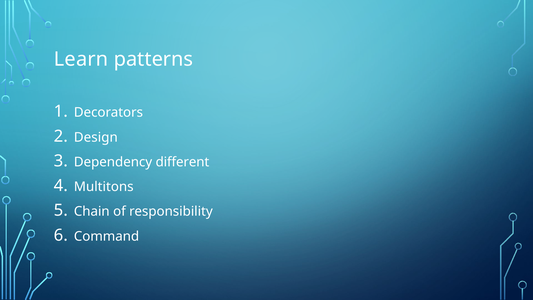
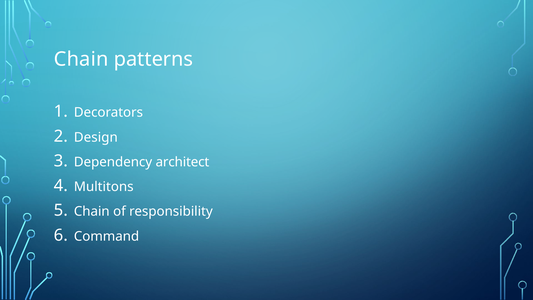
Learn at (81, 59): Learn -> Chain
different: different -> architect
